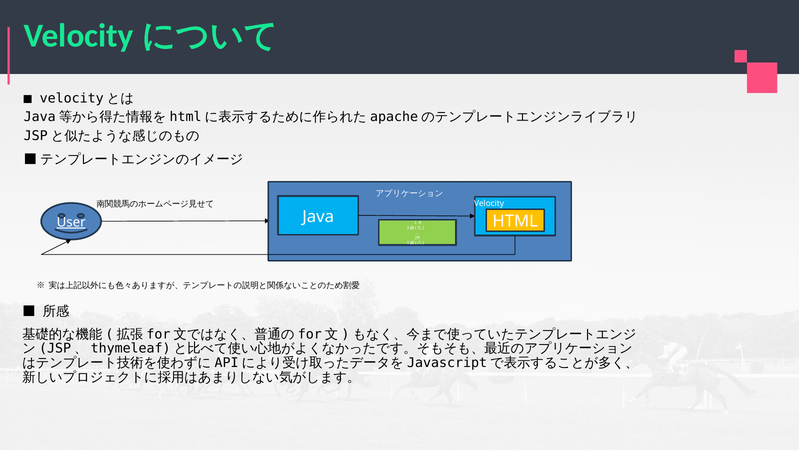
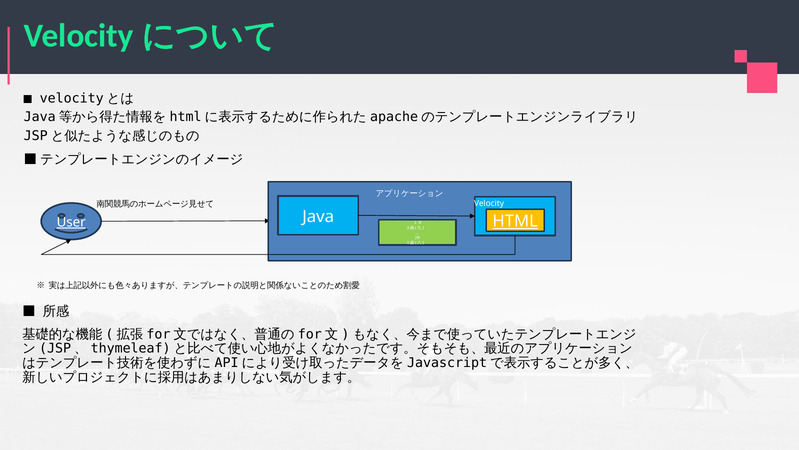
HTML underline: none -> present
